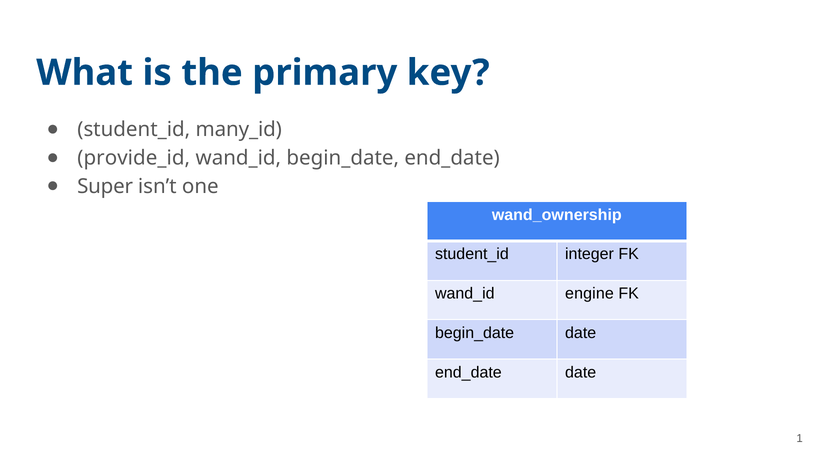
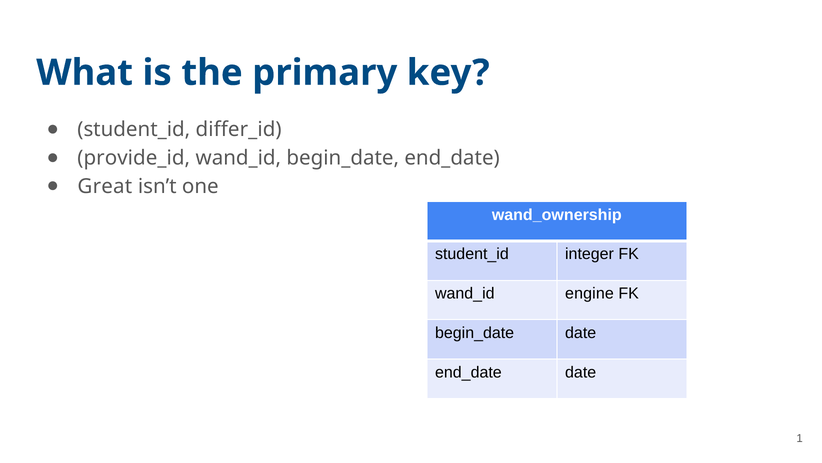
many_id: many_id -> differ_id
Super: Super -> Great
